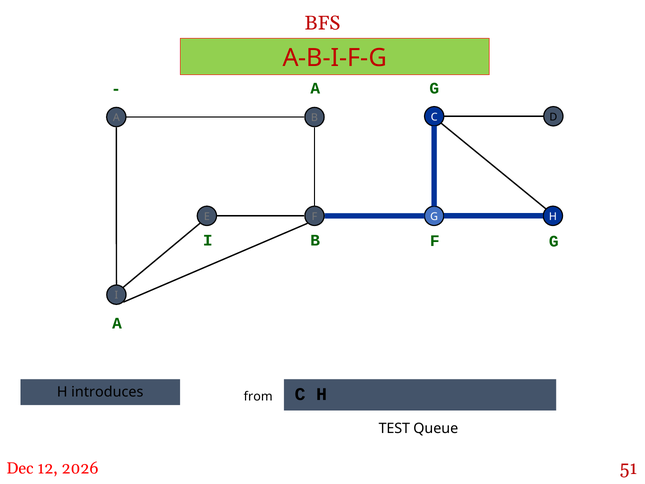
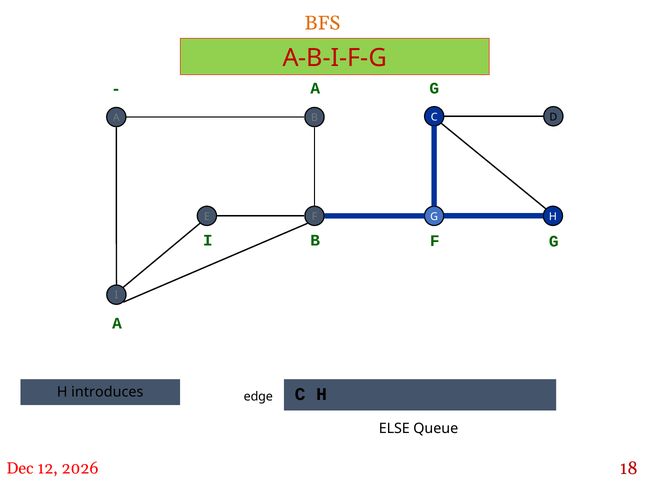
BFS colour: red -> orange
from: from -> edge
TEST: TEST -> ELSE
51: 51 -> 18
